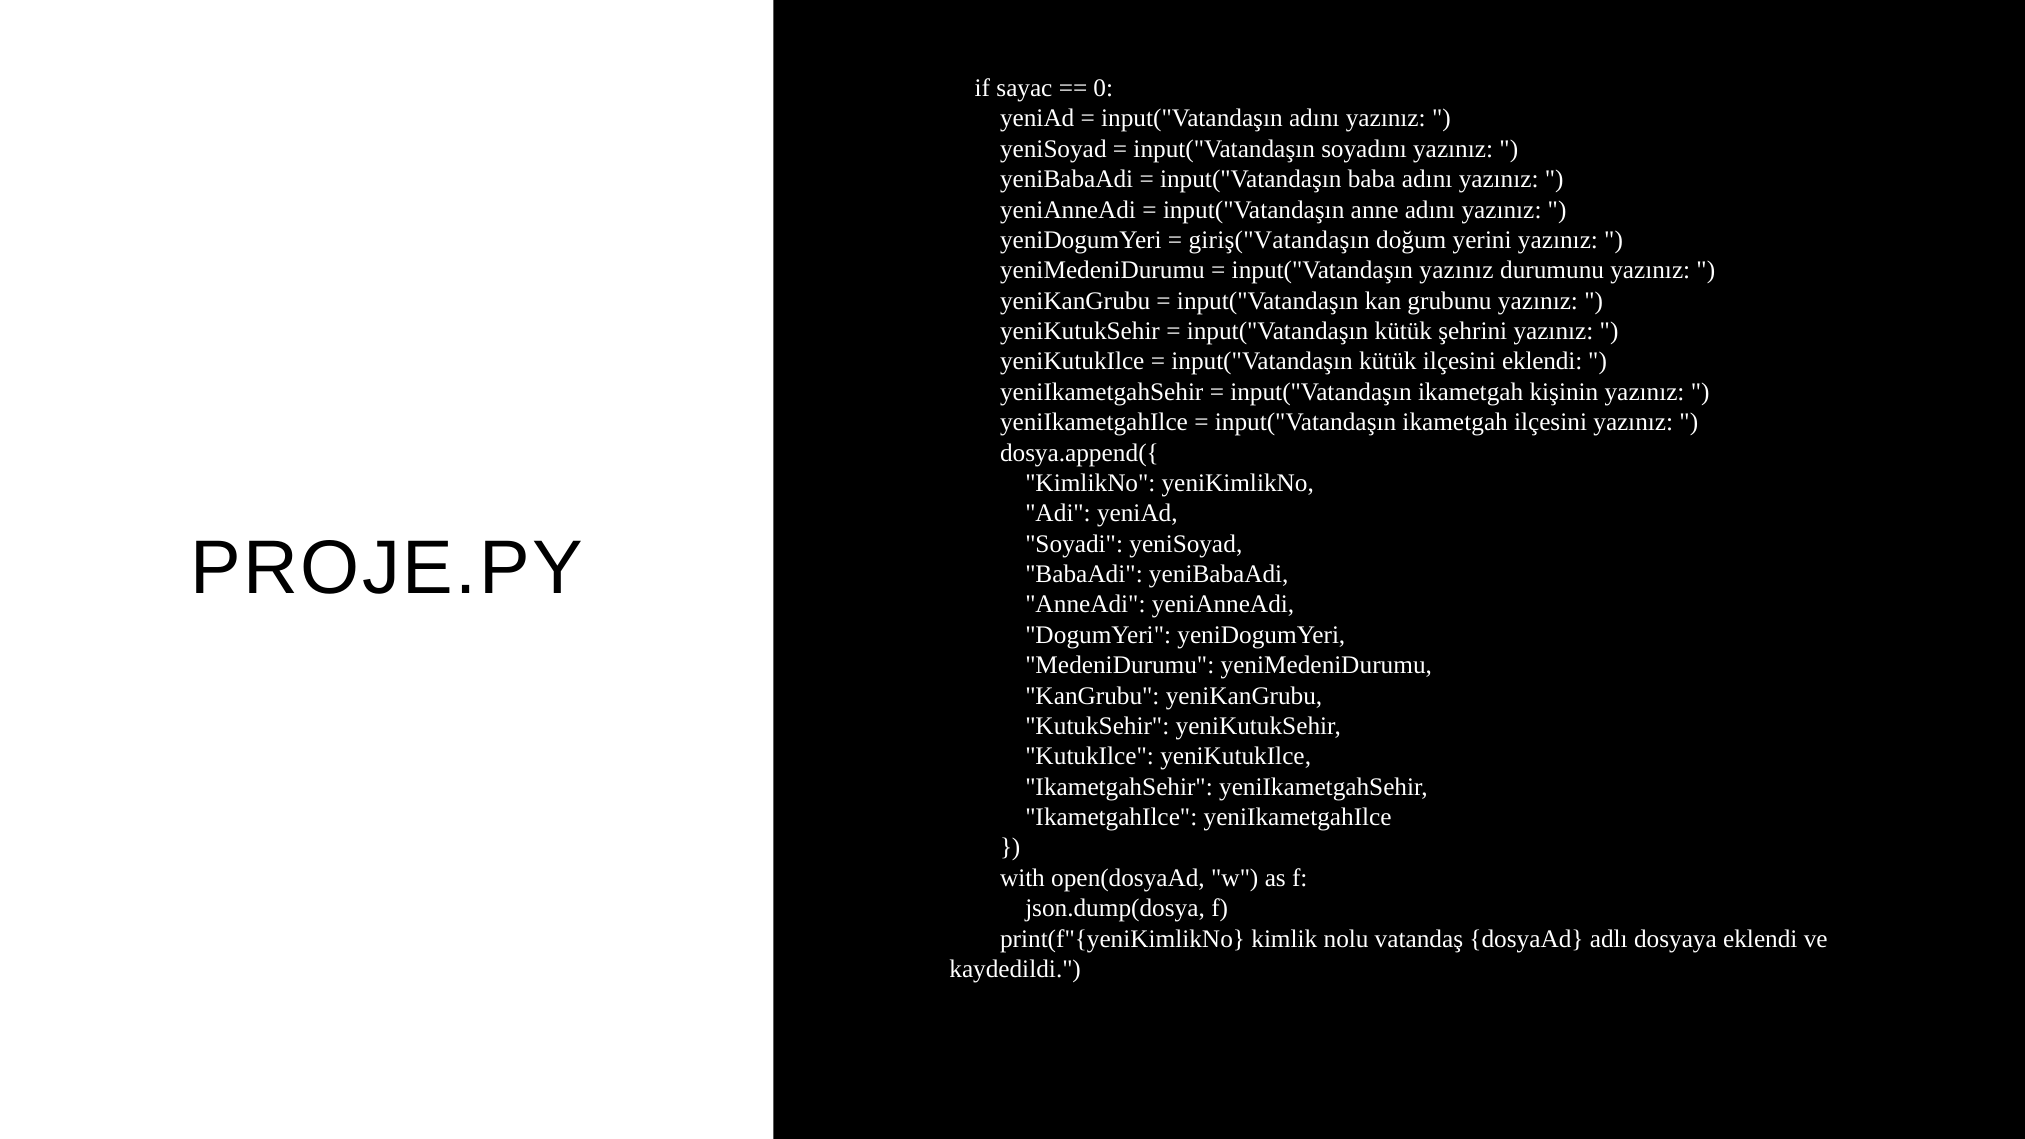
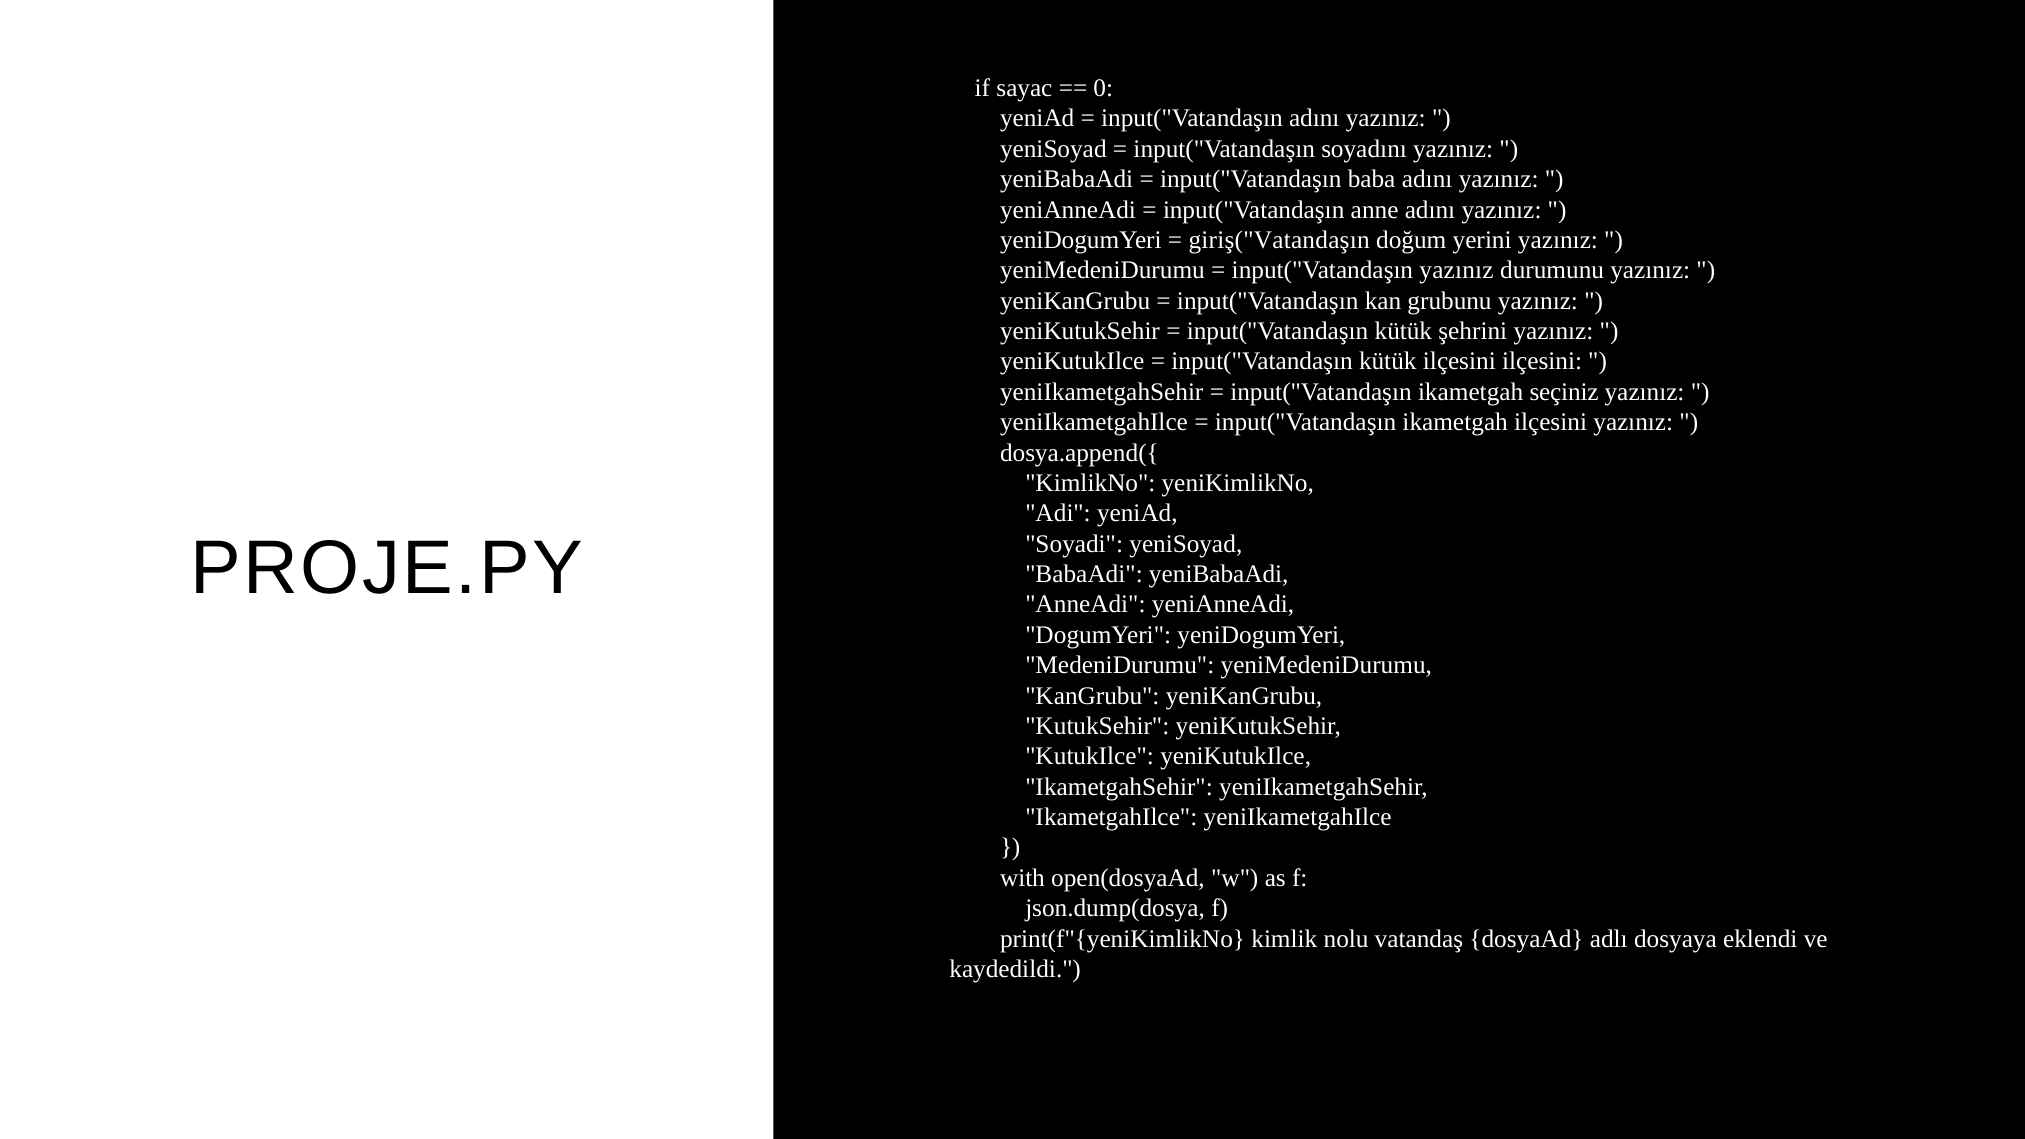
ilçesini eklendi: eklendi -> ilçesini
kişinin: kişinin -> seçiniz
